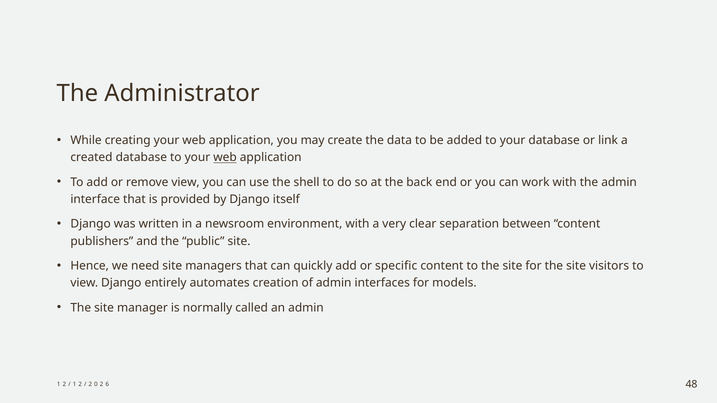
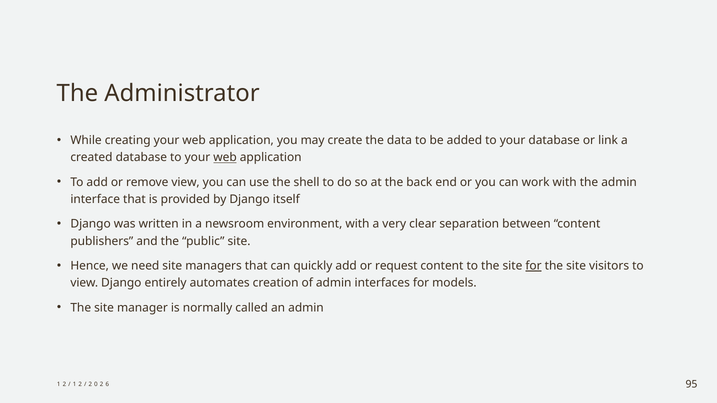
specific: specific -> request
for at (534, 266) underline: none -> present
48: 48 -> 95
